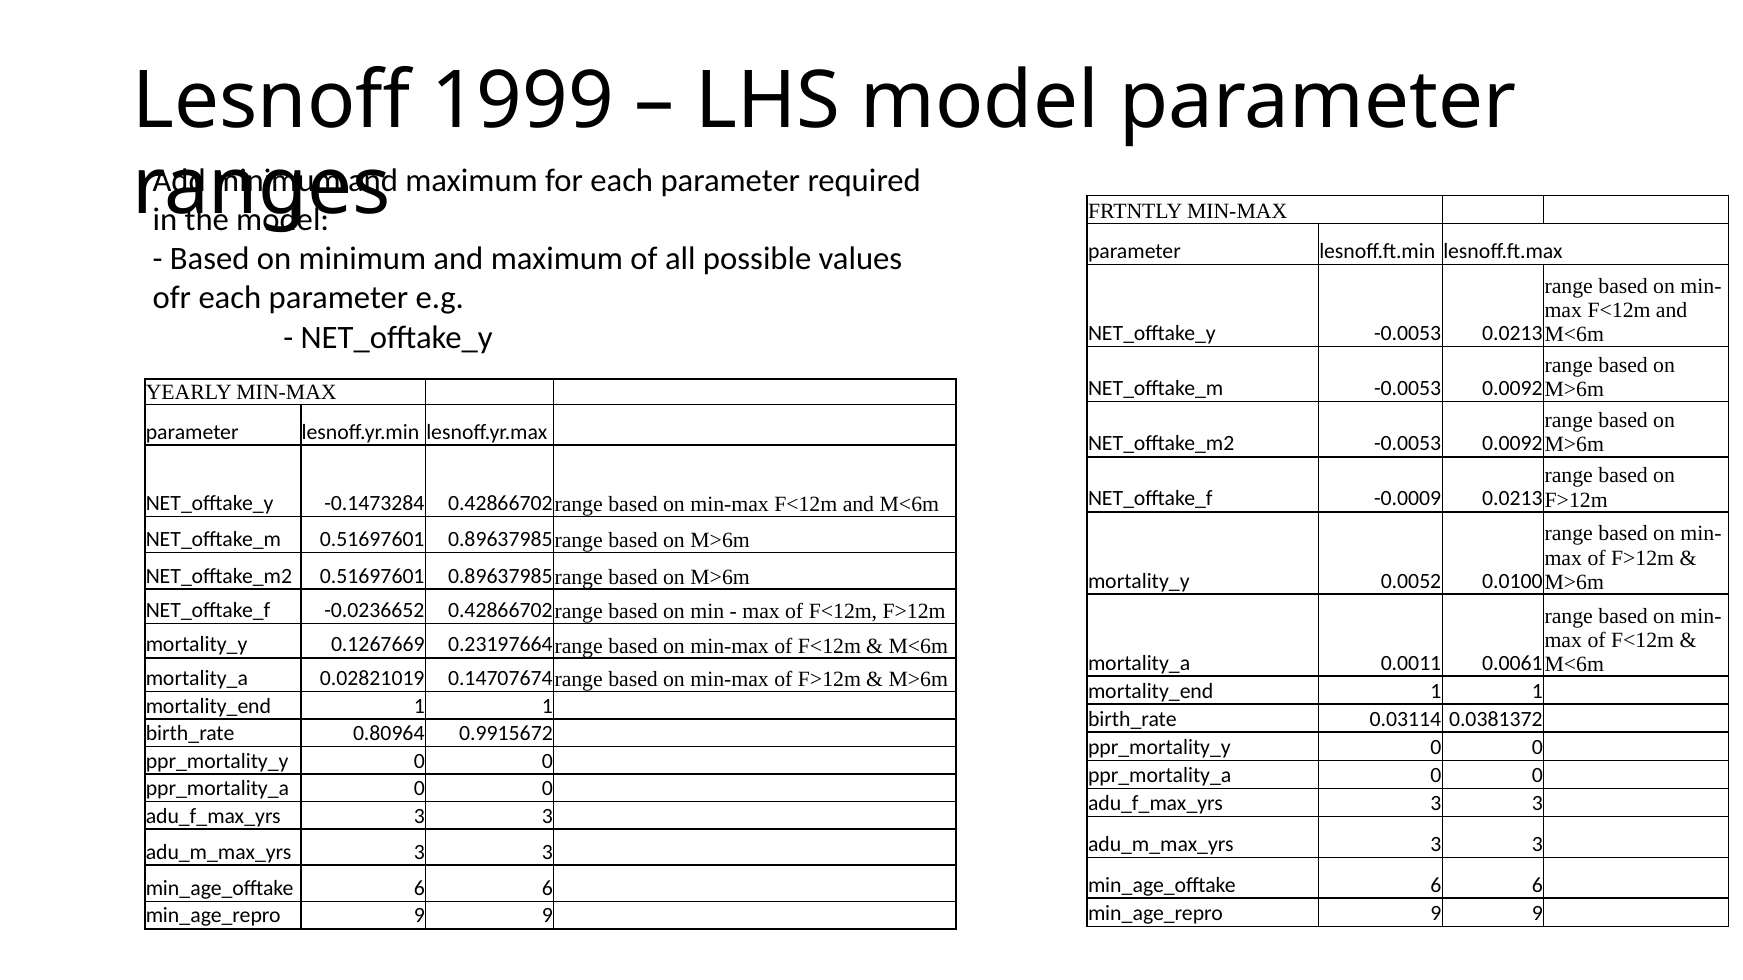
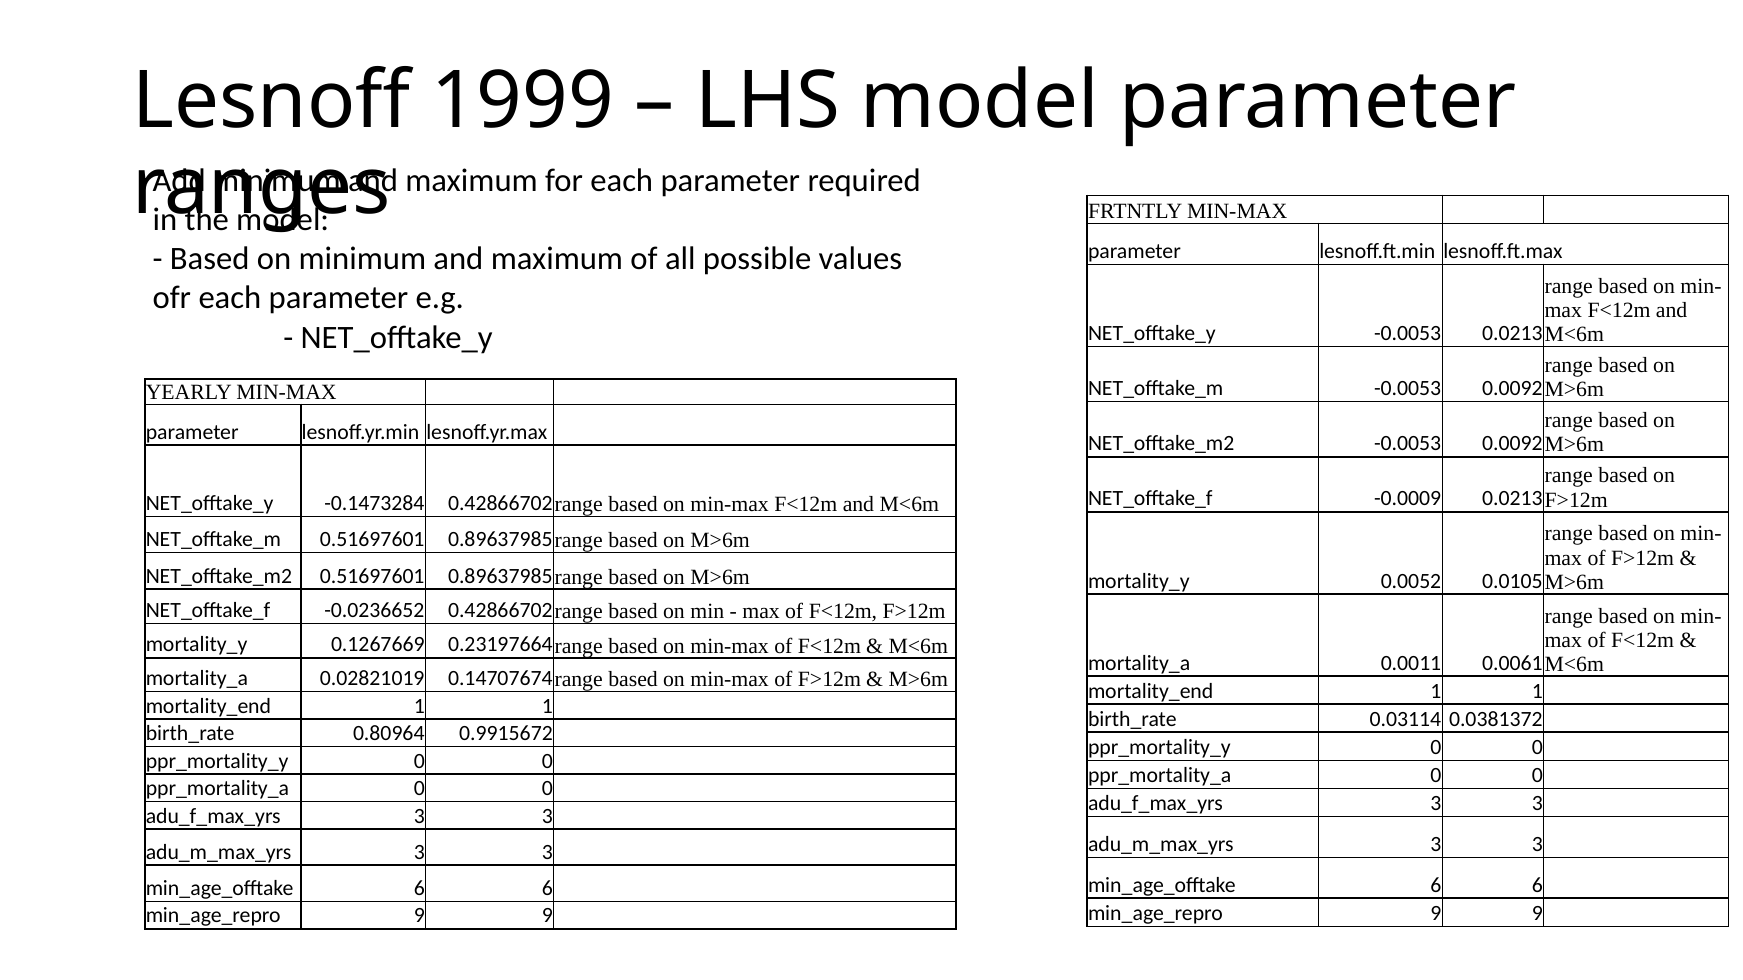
0.0100: 0.0100 -> 0.0105
